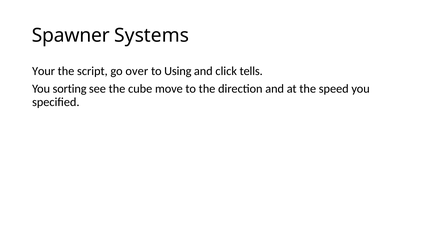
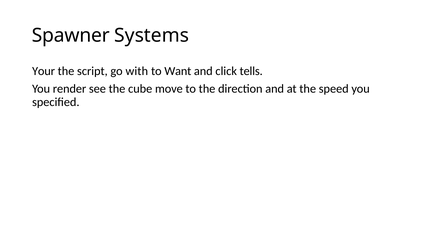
over: over -> with
Using: Using -> Want
sorting: sorting -> render
